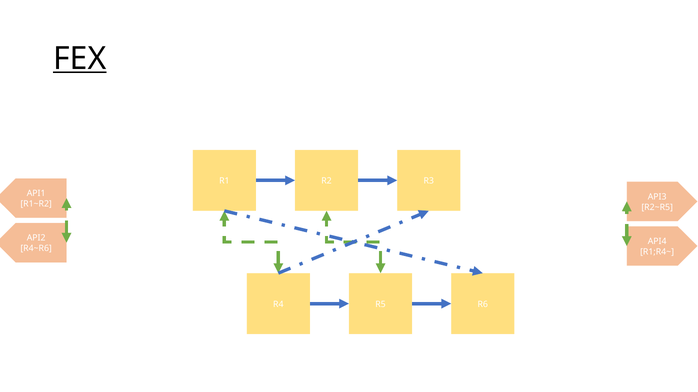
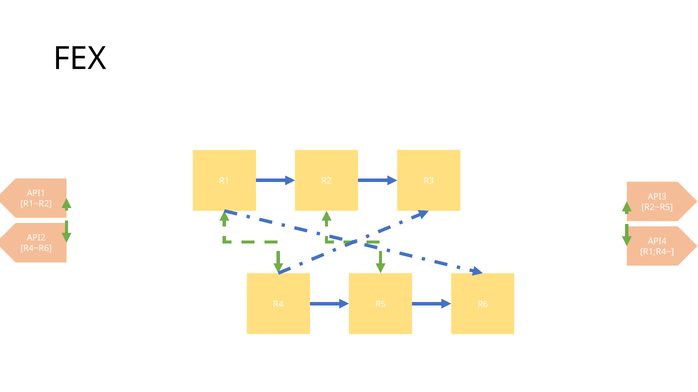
FEX underline: present -> none
